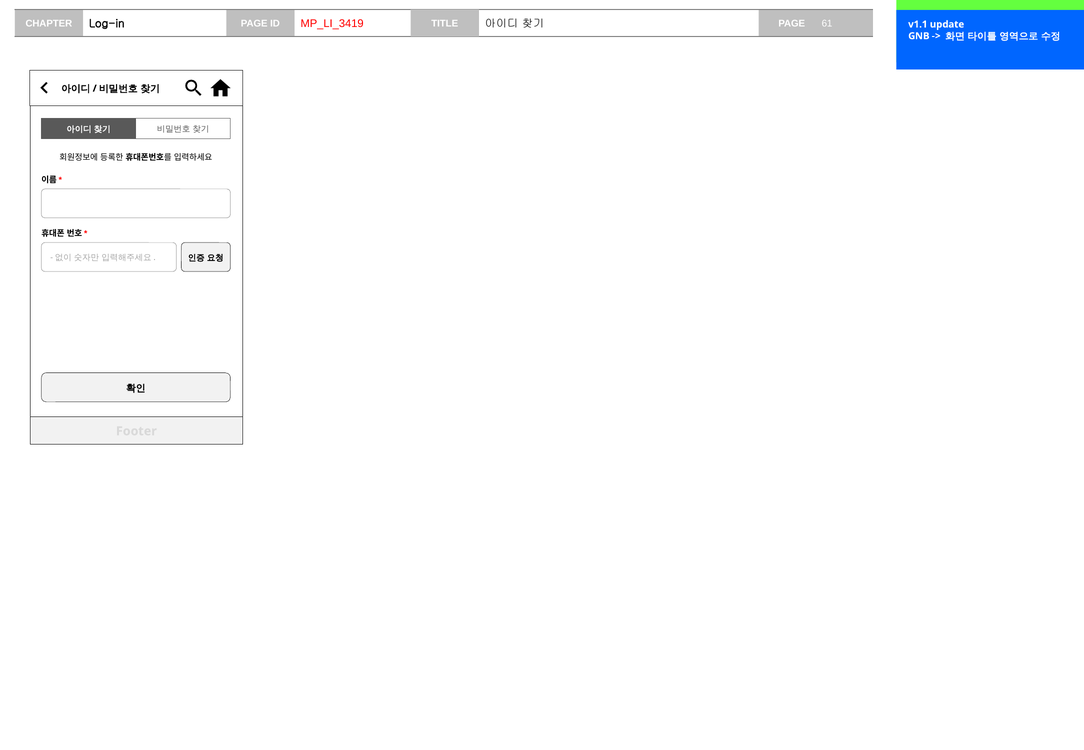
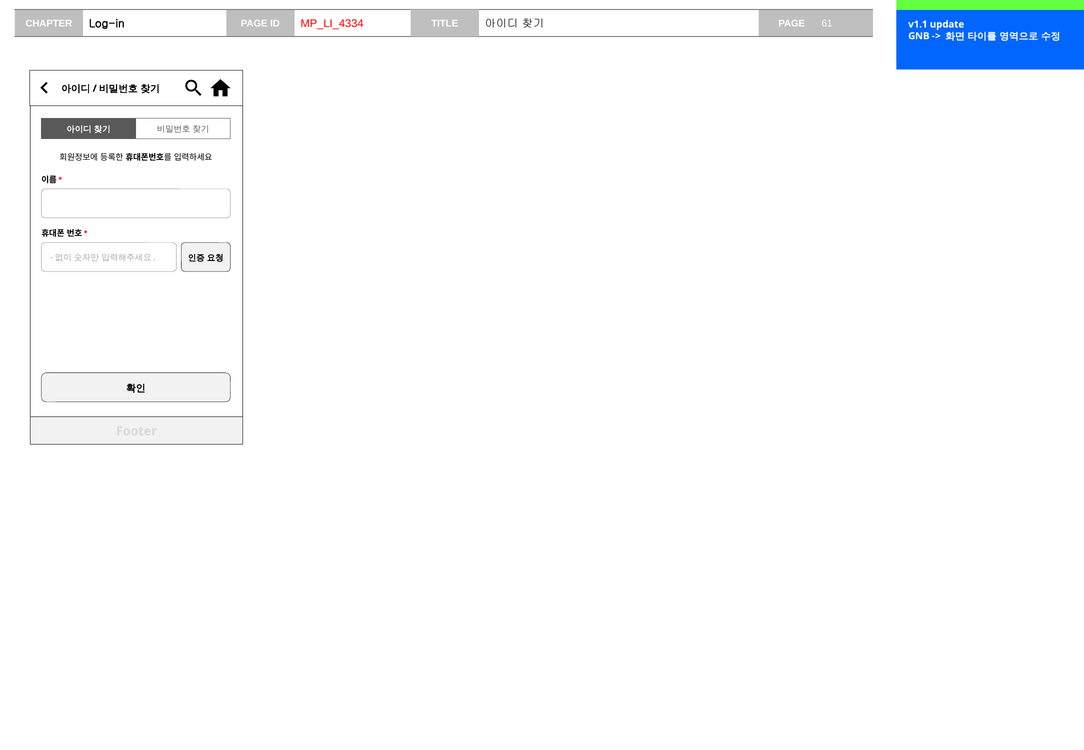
MP_LI_3419: MP_LI_3419 -> MP_LI_4334
